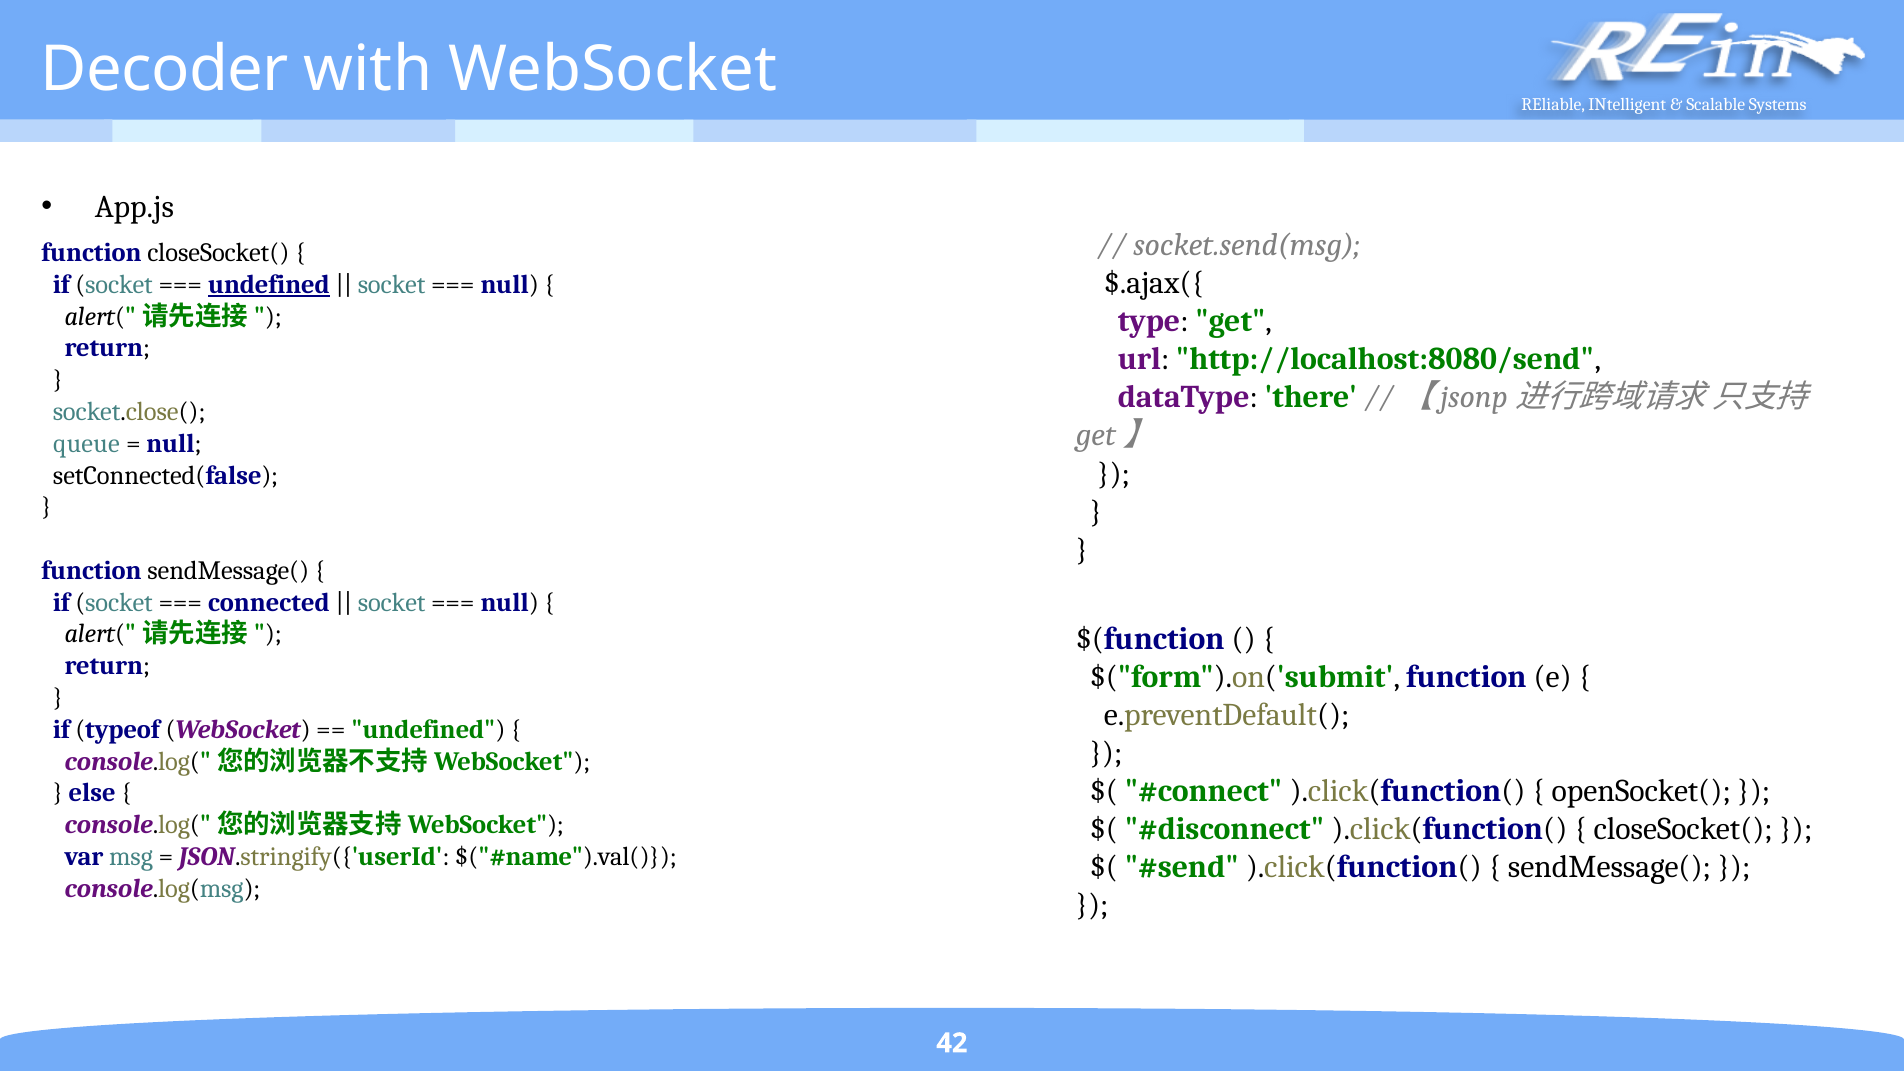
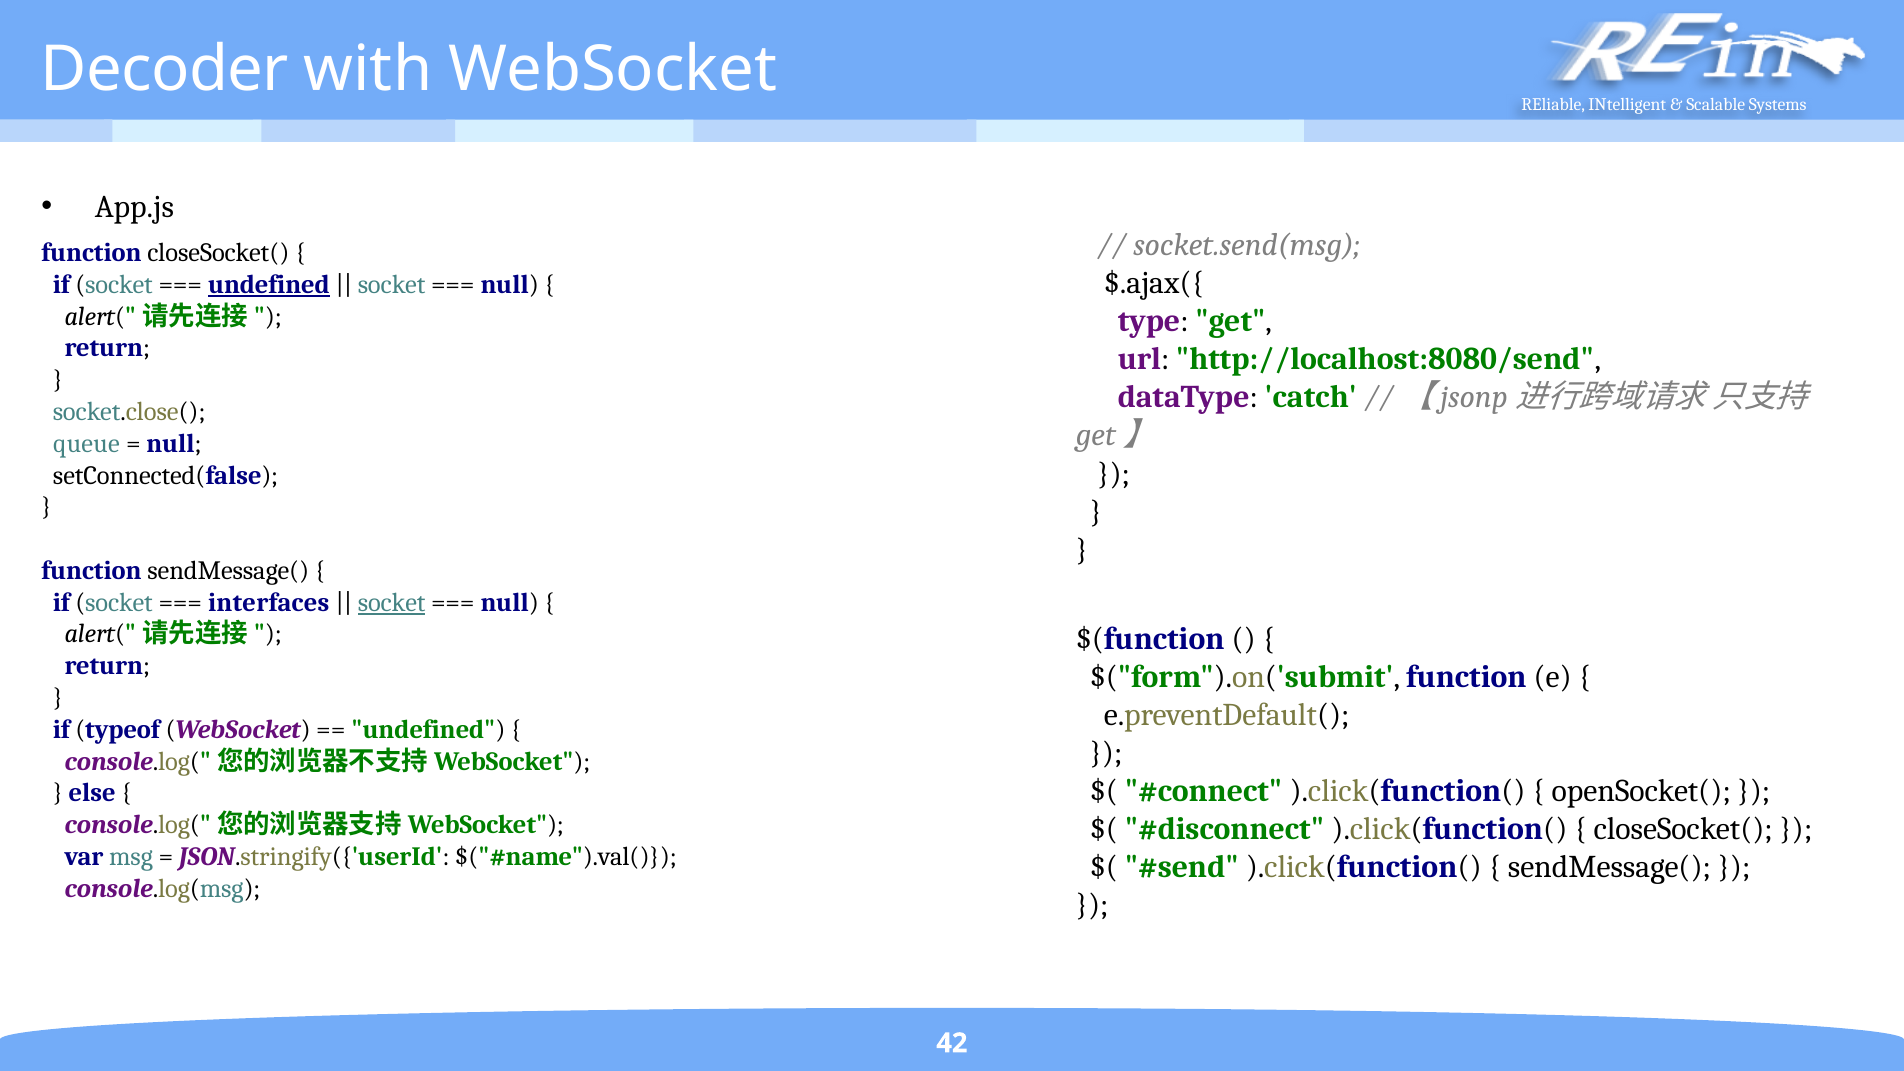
there: there -> catch
connected: connected -> interfaces
socket at (392, 602) underline: none -> present
